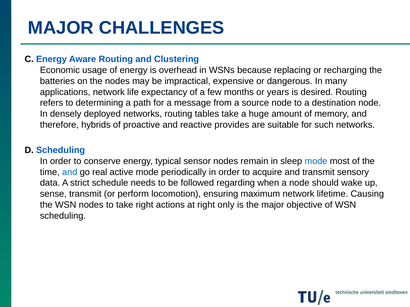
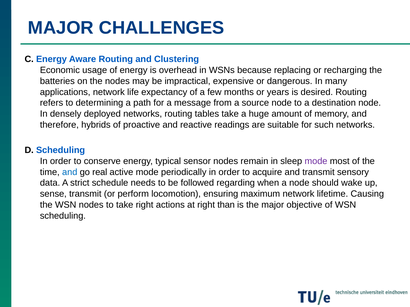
provides: provides -> readings
mode at (316, 161) colour: blue -> purple
only: only -> than
